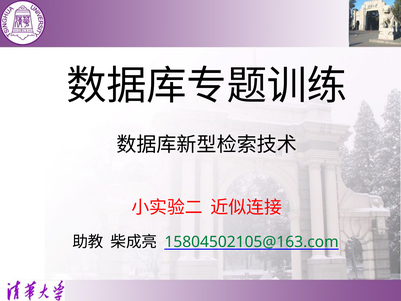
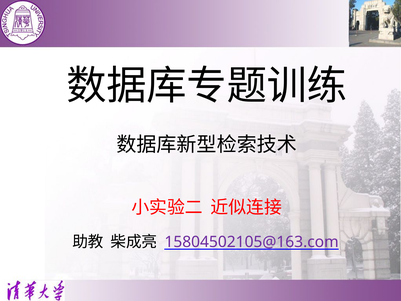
15804502105@163.com colour: green -> purple
